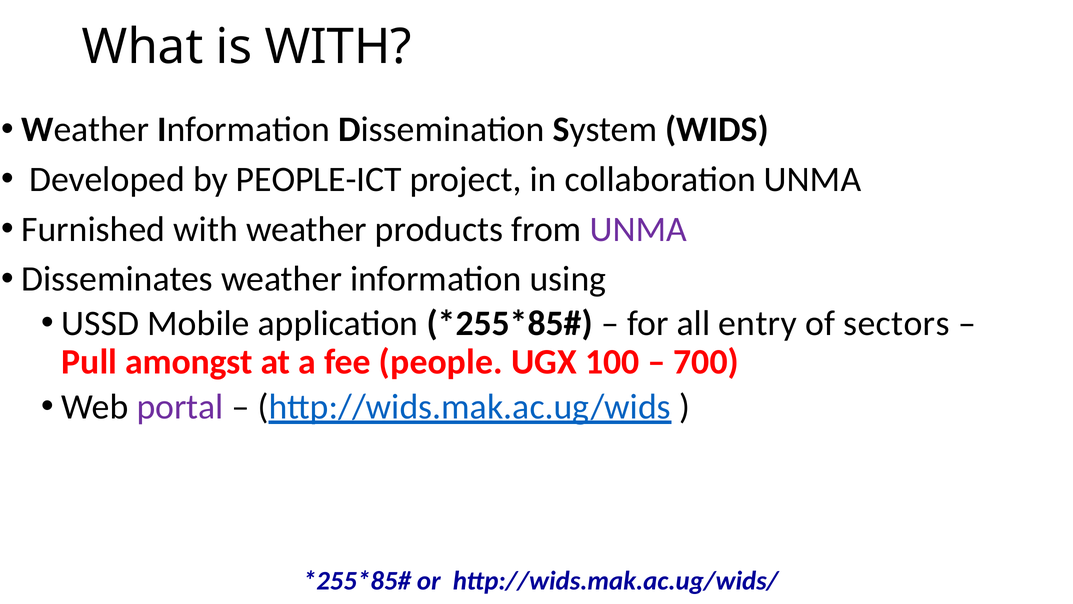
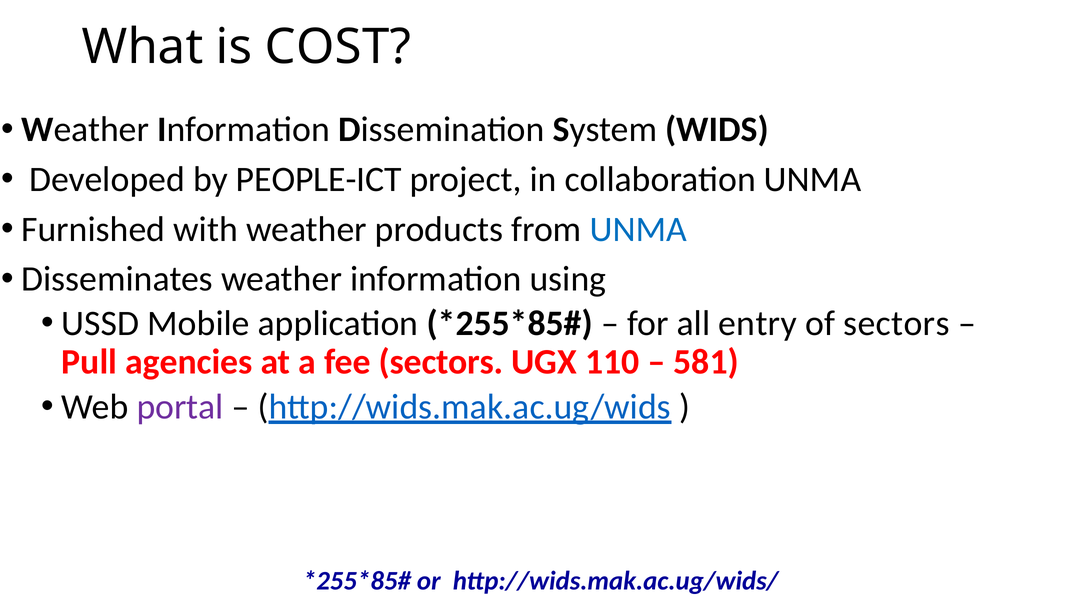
is WITH: WITH -> COST
UNMA at (638, 229) colour: purple -> blue
amongst: amongst -> agencies
fee people: people -> sectors
100: 100 -> 110
700: 700 -> 581
